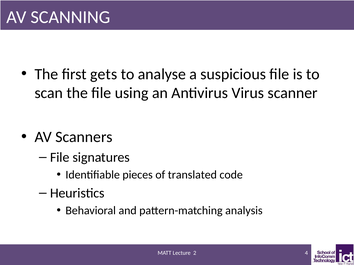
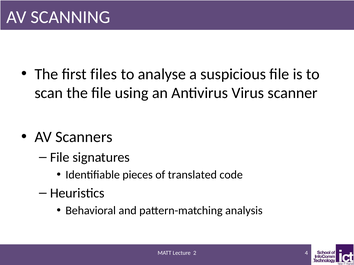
gets: gets -> files
